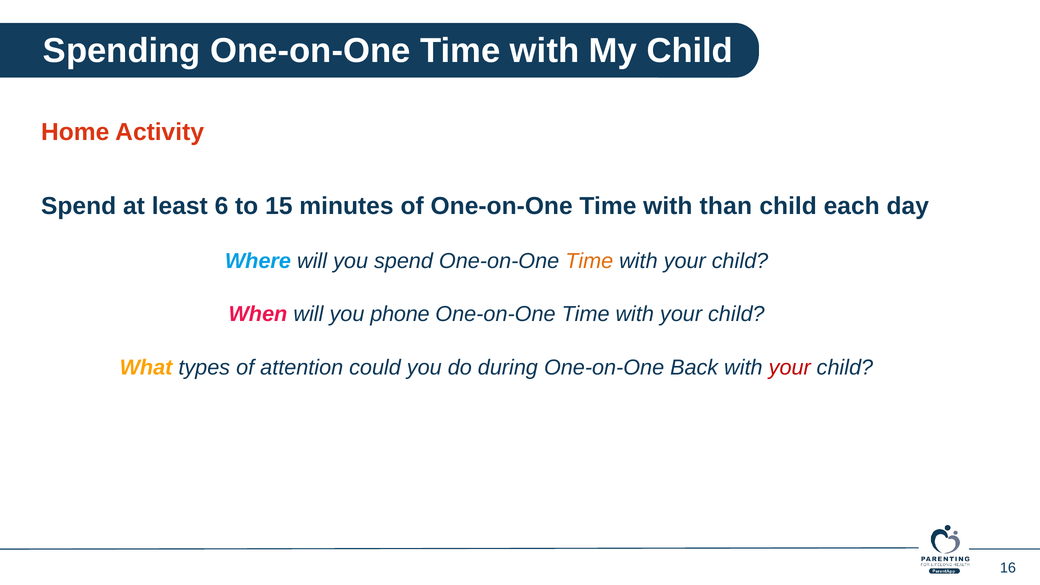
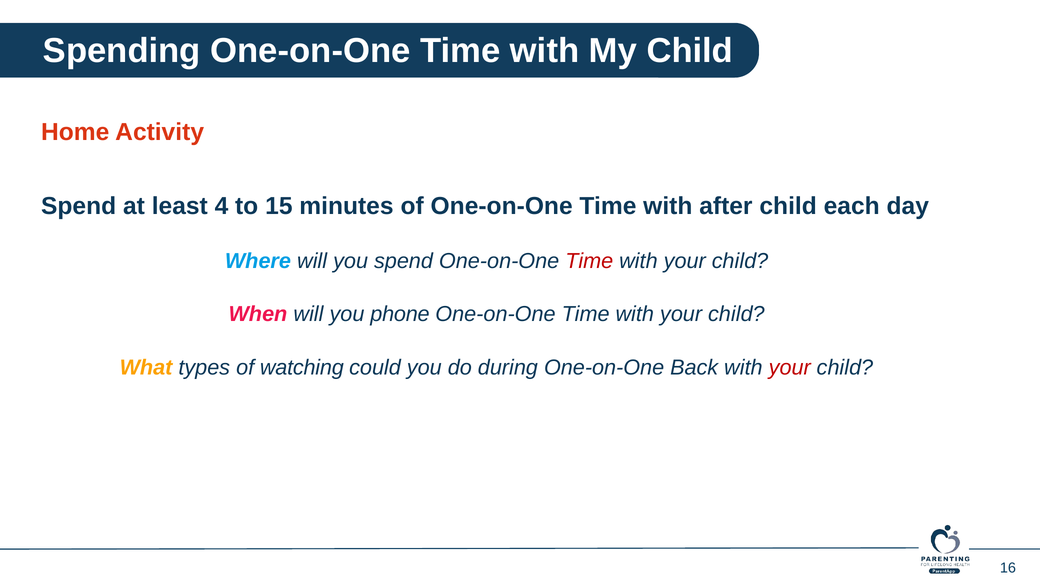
6: 6 -> 4
than: than -> after
Time at (589, 261) colour: orange -> red
attention: attention -> watching
